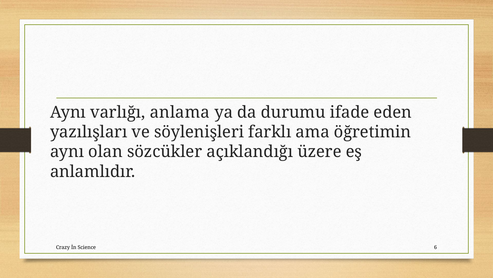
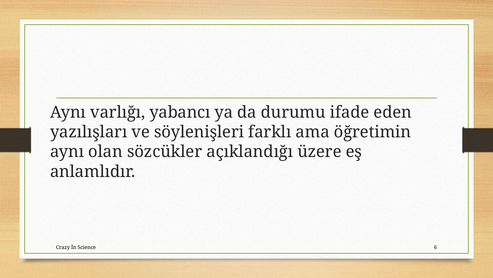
anlama: anlama -> yabancı
